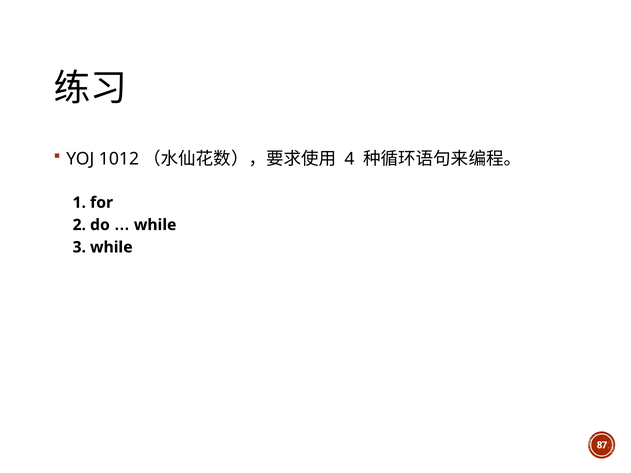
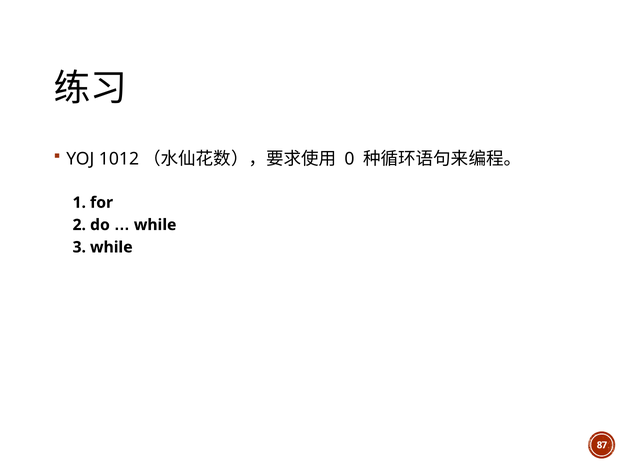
4: 4 -> 0
